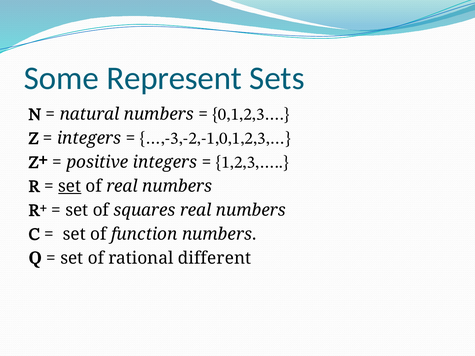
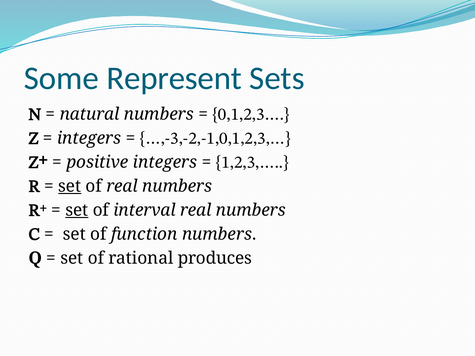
set at (77, 210) underline: none -> present
squares: squares -> interval
different: different -> produces
